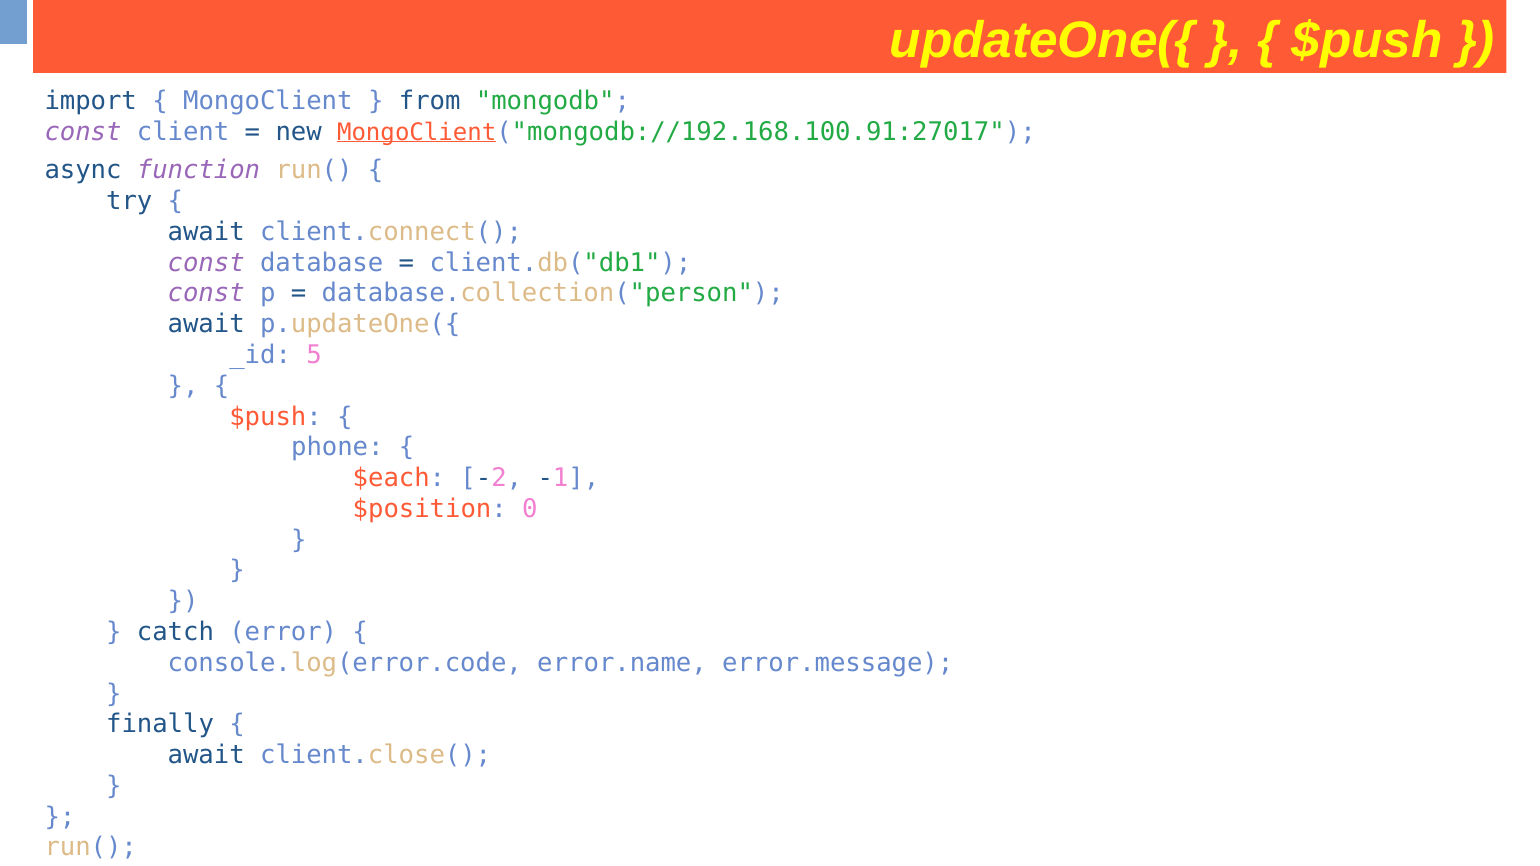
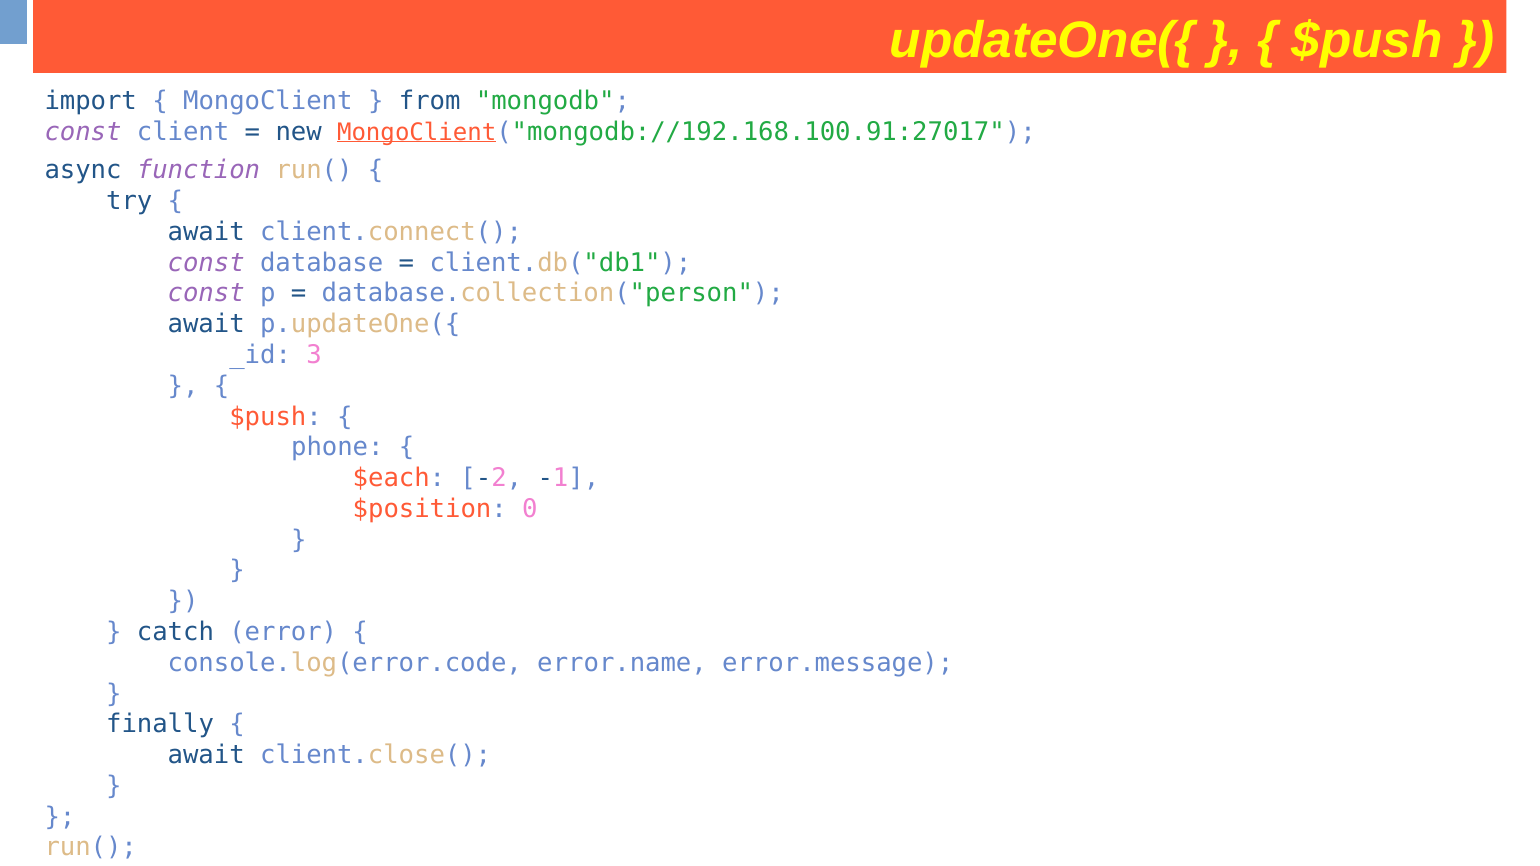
5: 5 -> 3
